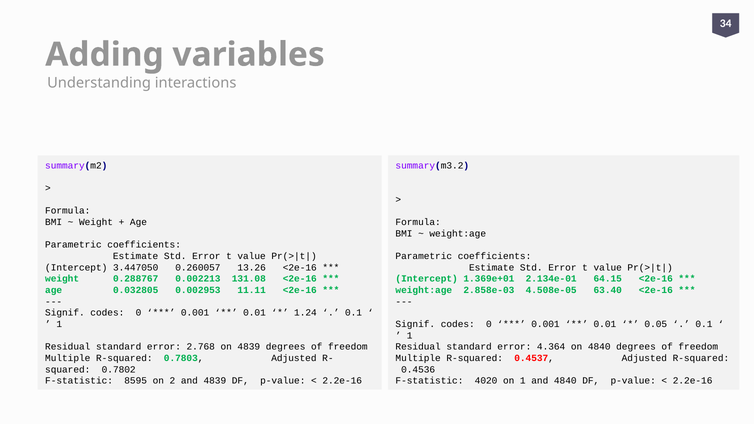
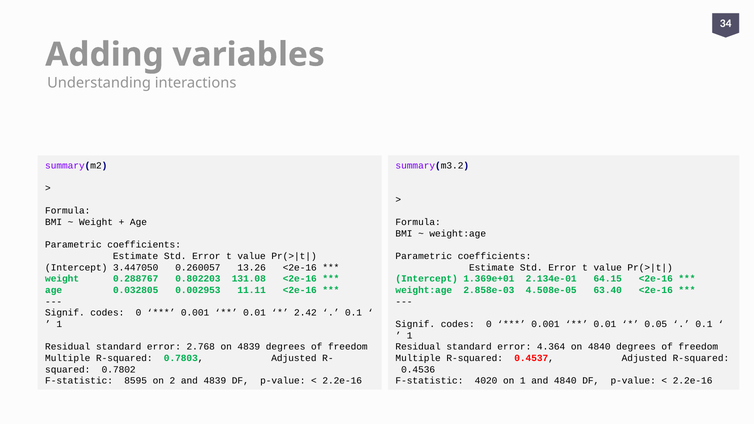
0.002213: 0.002213 -> 0.802203
1.24: 1.24 -> 2.42
